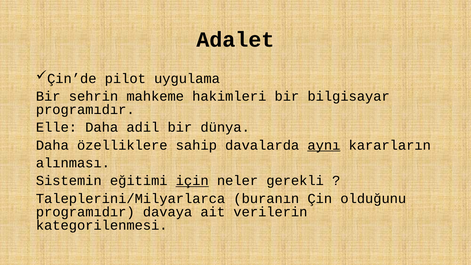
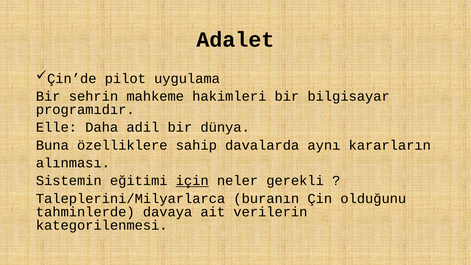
Daha at (52, 145): Daha -> Buna
aynı underline: present -> none
programıdır at (85, 212): programıdır -> tahminlerde
